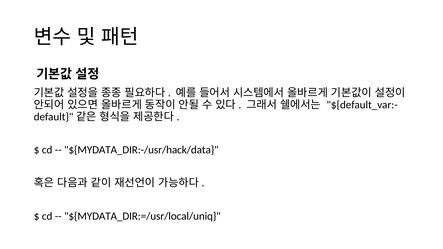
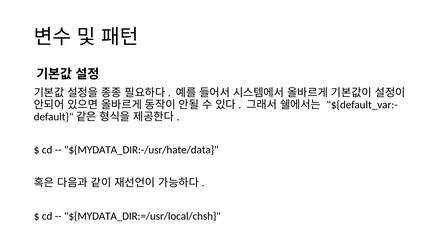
${MYDATA_DIR:-/usr/hack/data: ${MYDATA_DIR:-/usr/hack/data -> ${MYDATA_DIR:-/usr/hate/data
${MYDATA_DIR:=/usr/local/uniq: ${MYDATA_DIR:=/usr/local/uniq -> ${MYDATA_DIR:=/usr/local/chsh
